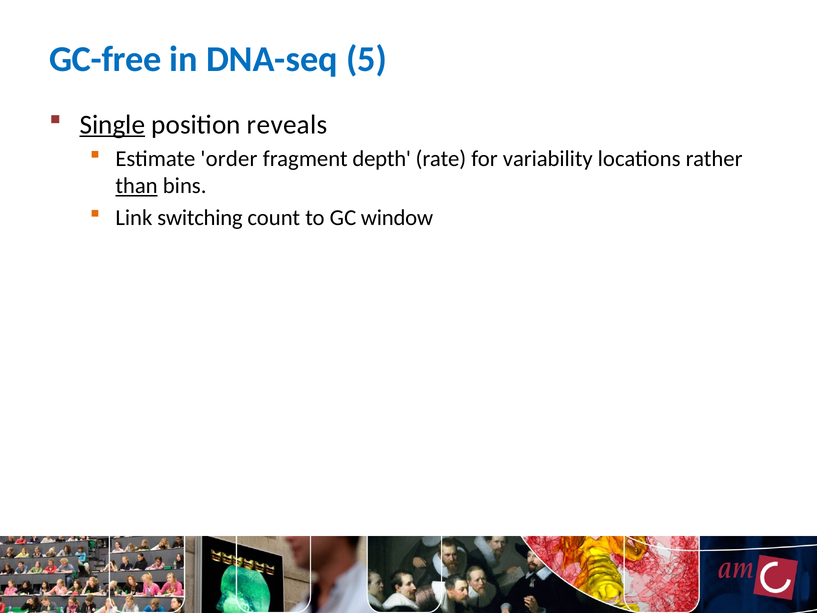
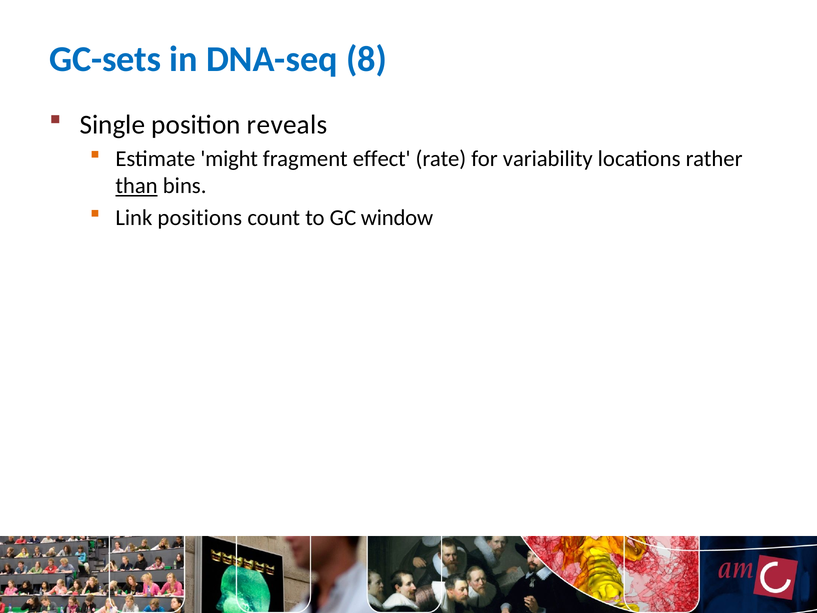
GC-free: GC-free -> GC-sets
5: 5 -> 8
Single underline: present -> none
order: order -> might
depth: depth -> effect
switching: switching -> positions
